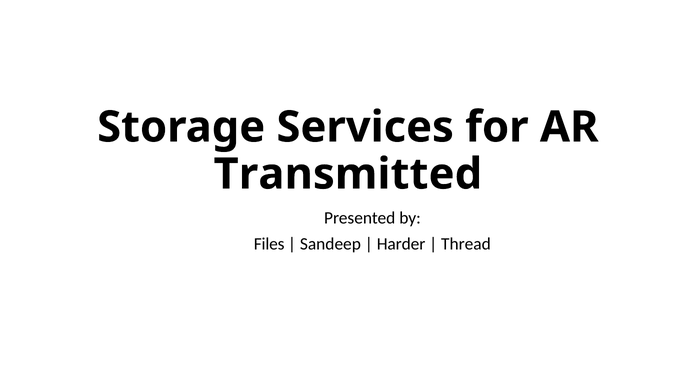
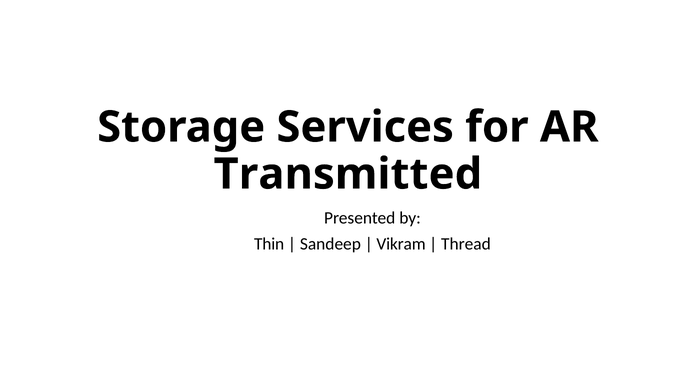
Files: Files -> Thin
Harder: Harder -> Vikram
